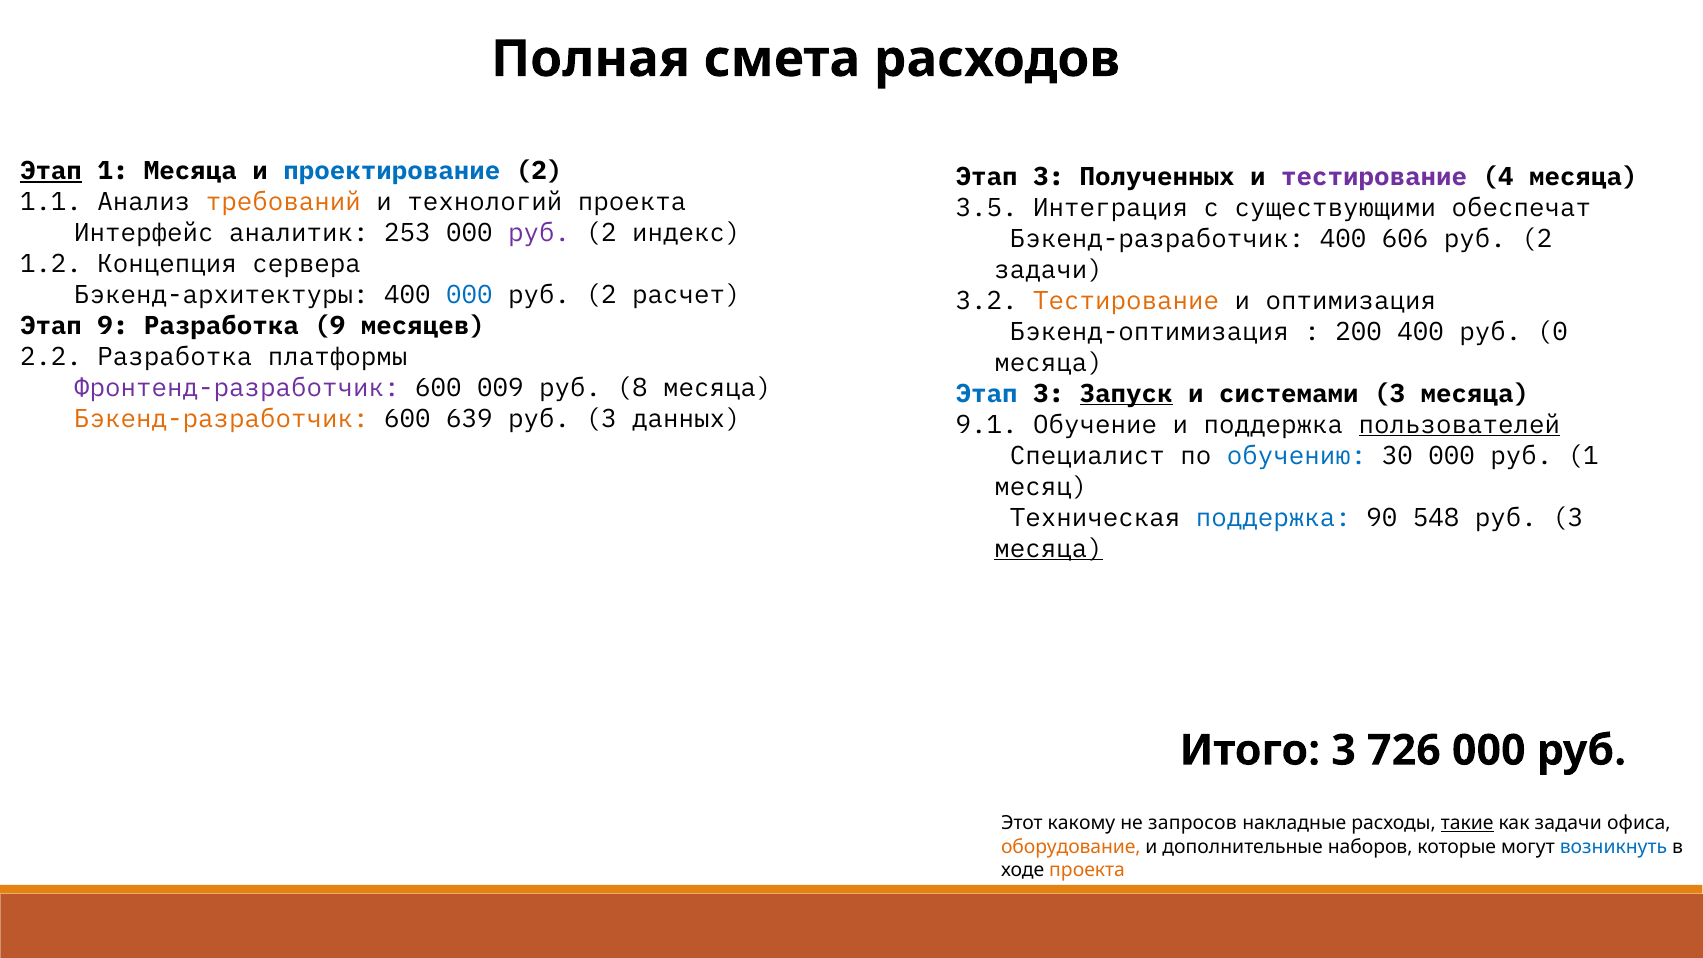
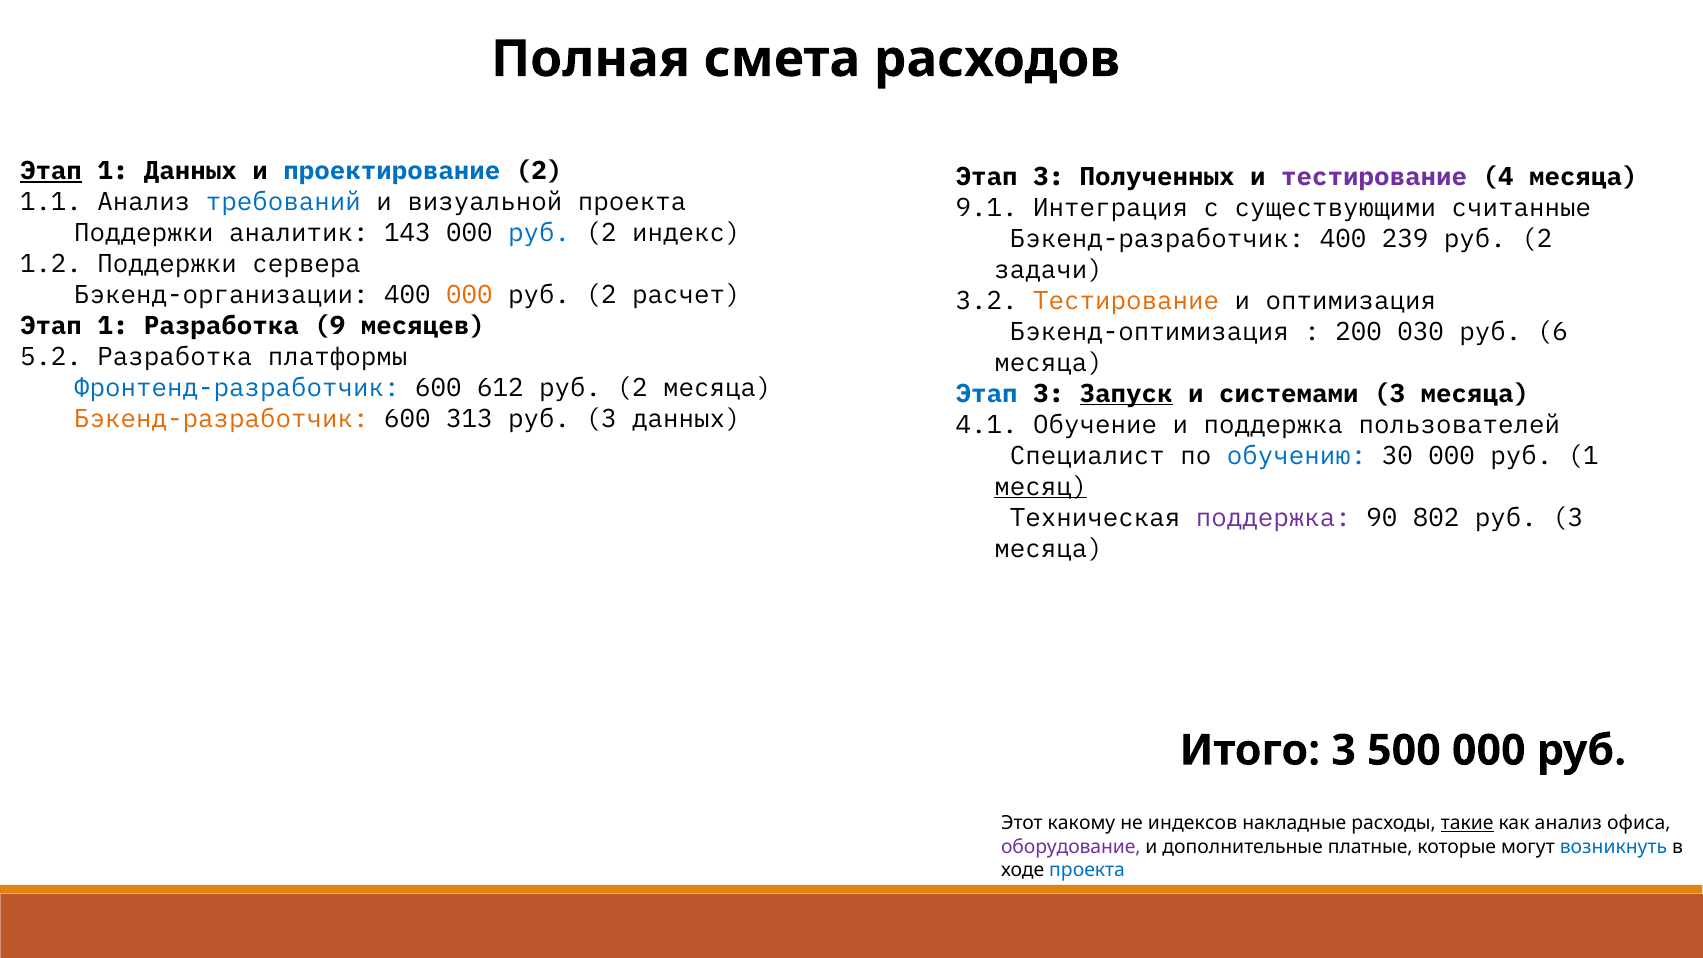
1 Месяца: Месяца -> Данных
требований colour: orange -> blue
технологий: технологий -> визуальной
3.5: 3.5 -> 9.1
обеспечат: обеспечат -> считанные
Интерфейс at (144, 233): Интерфейс -> Поддержки
253: 253 -> 143
руб at (539, 233) colour: purple -> blue
606: 606 -> 239
1.2 Концепция: Концепция -> Поддержки
Бэкенд-архитектуры: Бэкенд-архитектуры -> Бэкенд-организации
000 at (469, 295) colour: blue -> orange
9 at (113, 326): 9 -> 1
200 400: 400 -> 030
0: 0 -> 6
2.2: 2.2 -> 5.2
Фронтенд-разработчик colour: purple -> blue
009: 009 -> 612
8 at (632, 388): 8 -> 2
639: 639 -> 313
9.1: 9.1 -> 4.1
пользователей underline: present -> none
месяц underline: none -> present
поддержка at (1273, 518) colour: blue -> purple
548: 548 -> 802
месяца at (1049, 549) underline: present -> none
726: 726 -> 500
запросов: запросов -> индексов
как задачи: задачи -> анализ
оборудование colour: orange -> purple
наборов: наборов -> платные
проекта at (1087, 870) colour: orange -> blue
